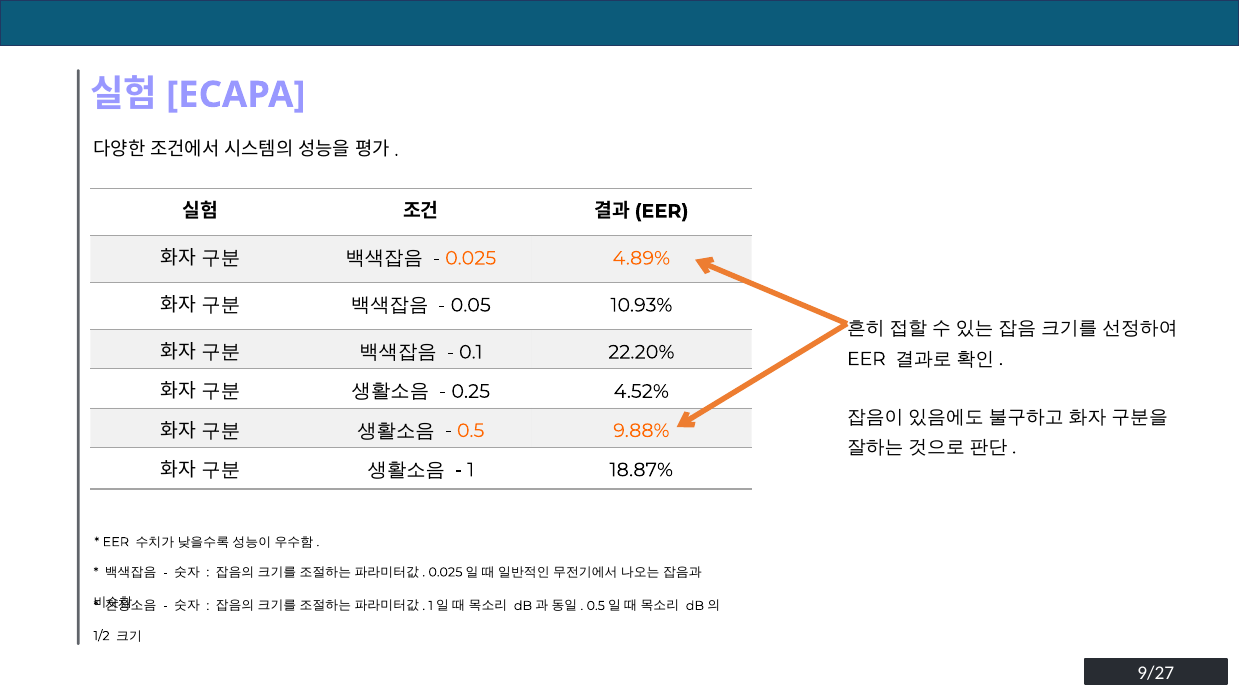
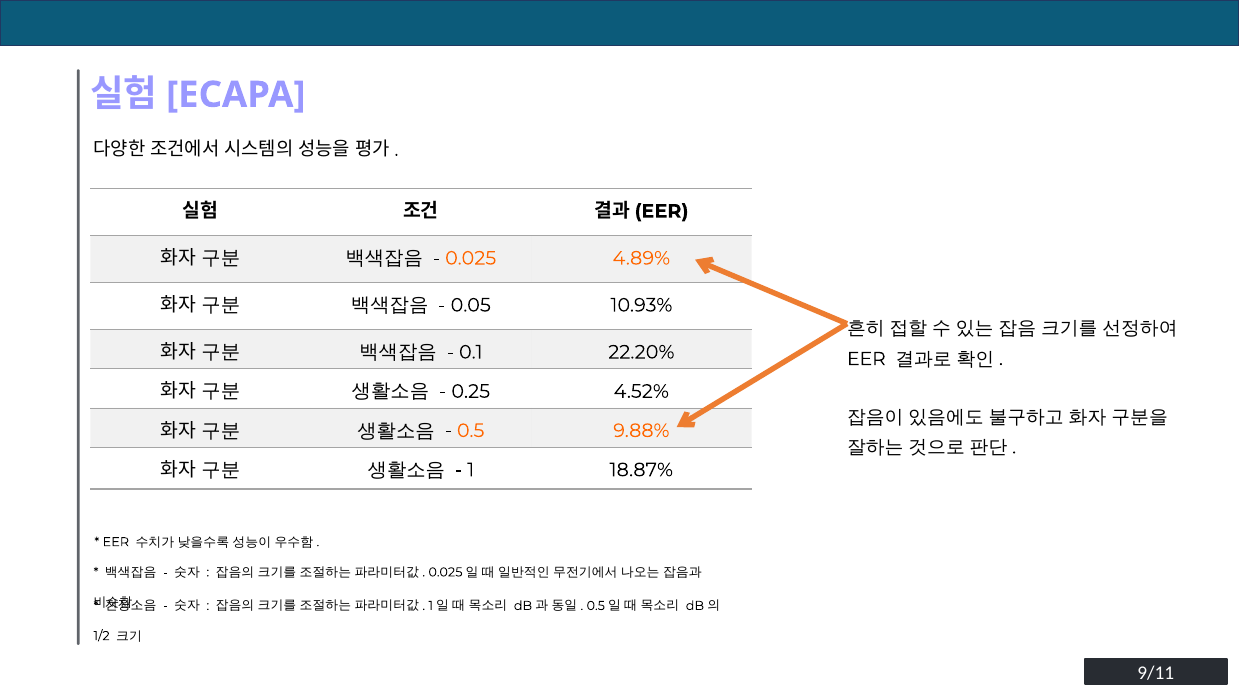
9/27: 9/27 -> 9/11
